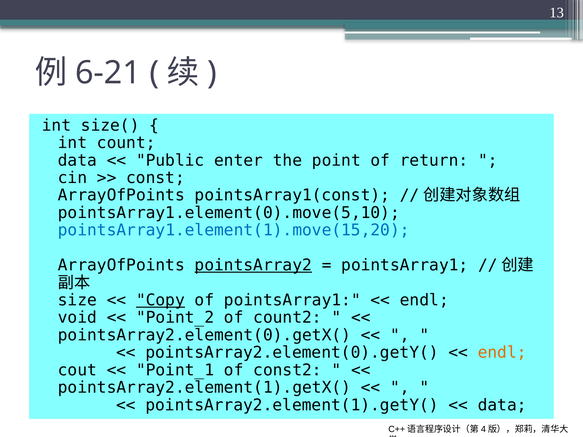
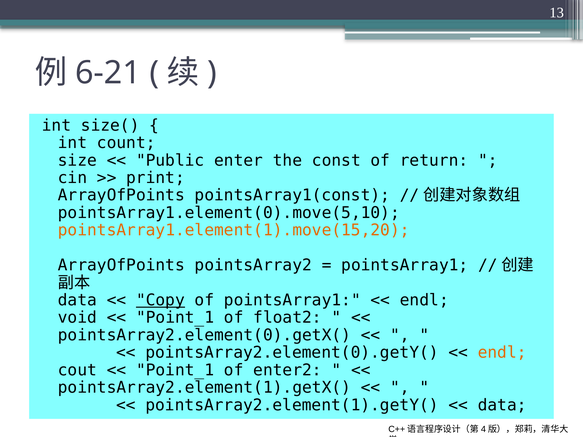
data at (77, 160): data -> size
point: point -> const
const: const -> print
pointsArray1.element(1).move(15,20 colour: blue -> orange
pointsArray2 underline: present -> none
size at (77, 300): size -> data
Point_2 at (175, 318): Point_2 -> Point_1
count2: count2 -> float2
const2: const2 -> enter2
